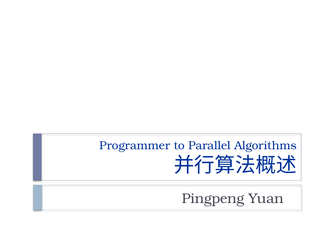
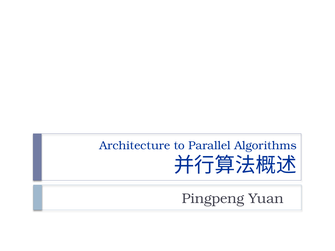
Programmer: Programmer -> Architecture
